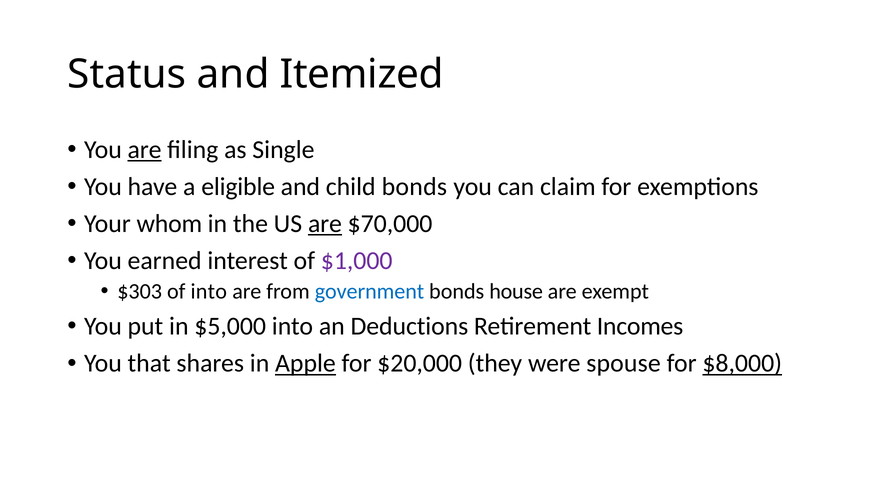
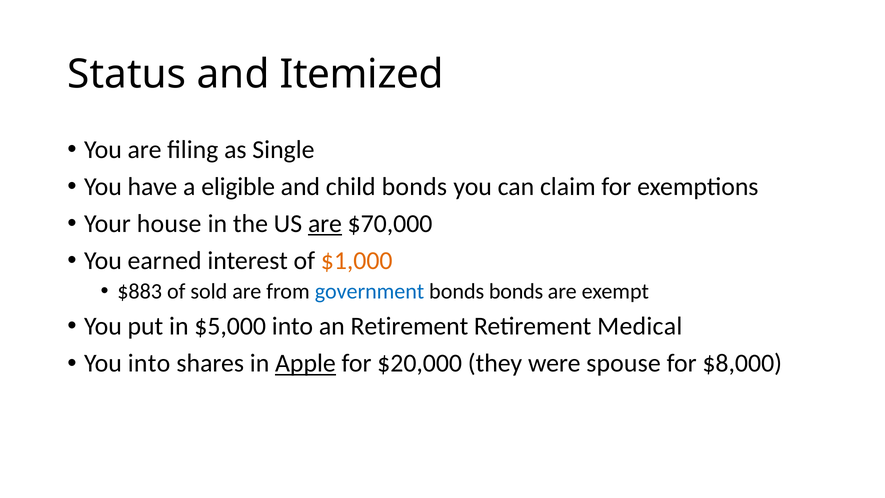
are at (145, 150) underline: present -> none
whom: whom -> house
$1,000 colour: purple -> orange
$303: $303 -> $883
of into: into -> sold
bonds house: house -> bonds
an Deductions: Deductions -> Retirement
Incomes: Incomes -> Medical
You that: that -> into
$8,000 underline: present -> none
